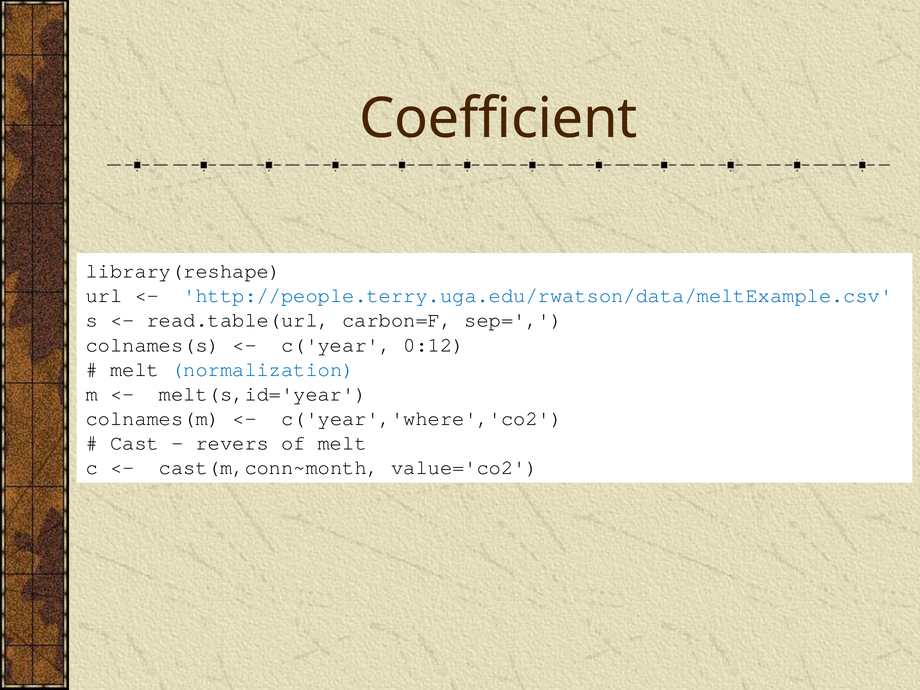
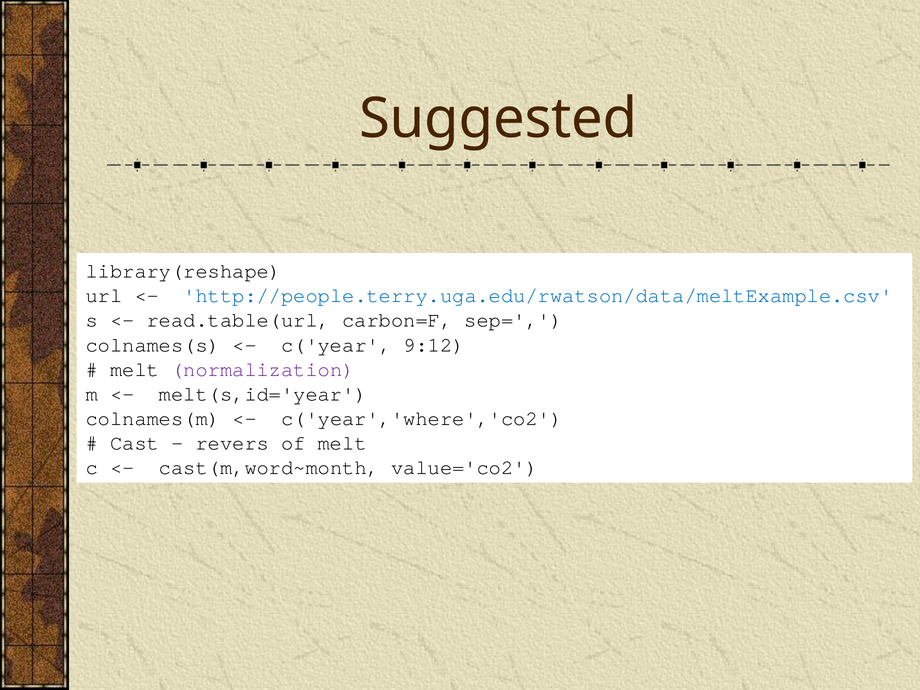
Coefficient: Coefficient -> Suggested
0:12: 0:12 -> 9:12
normalization colour: blue -> purple
cast(m,conn~month: cast(m,conn~month -> cast(m,word~month
